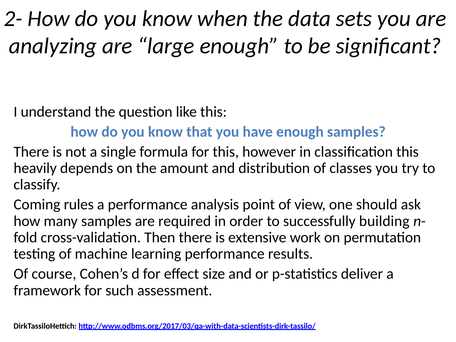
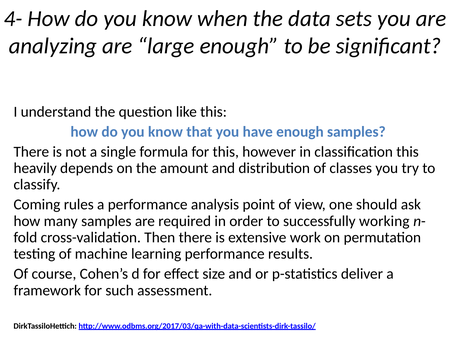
2-: 2- -> 4-
building: building -> working
